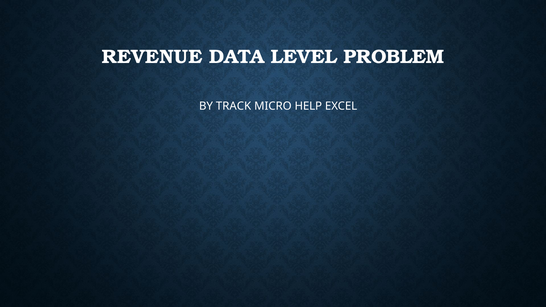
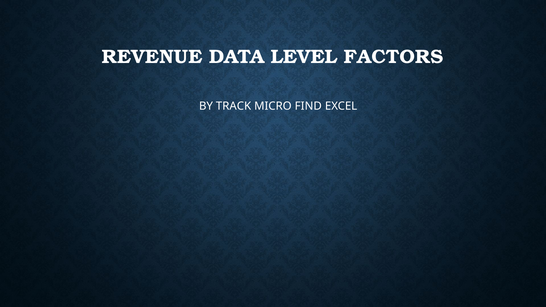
PROBLEM: PROBLEM -> FACTORS
HELP: HELP -> FIND
